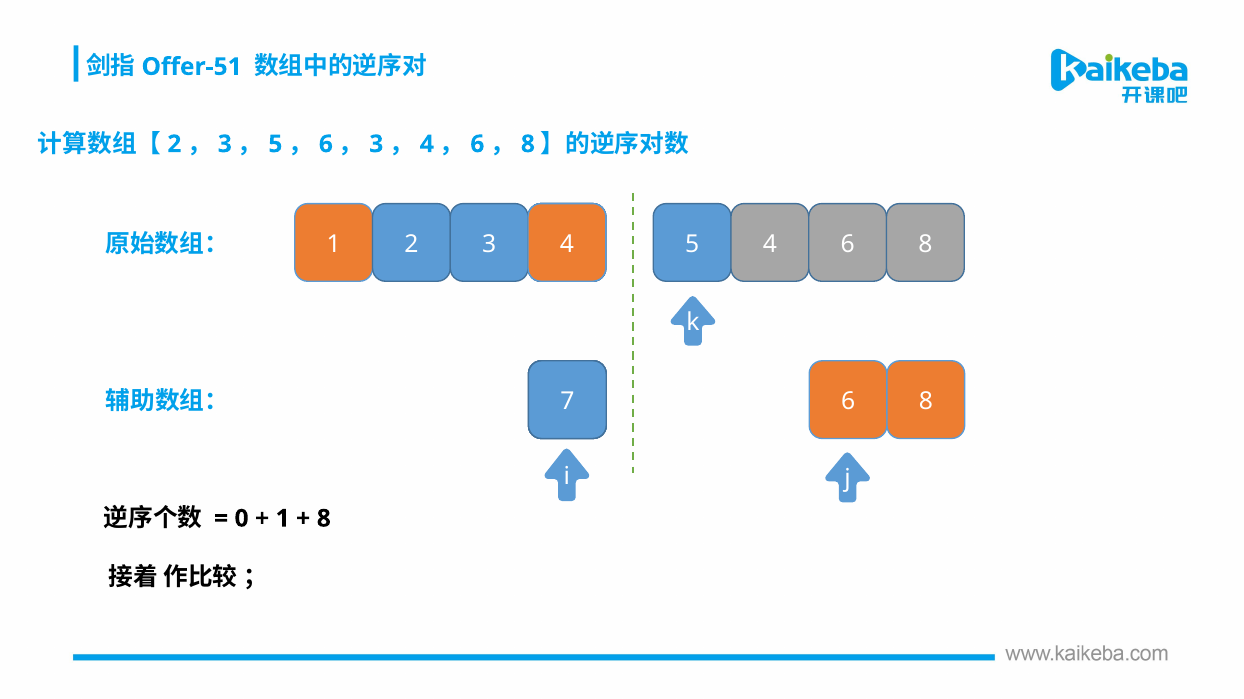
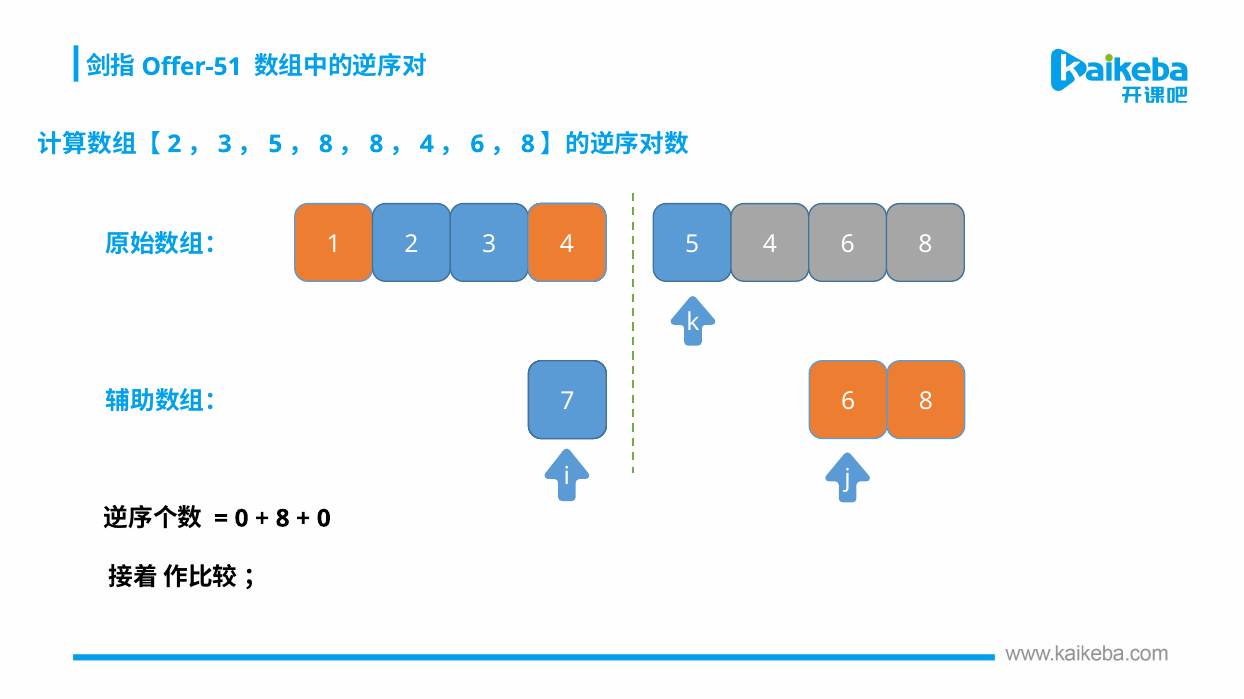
6 at (326, 144): 6 -> 8
3 at (376, 144): 3 -> 8
1 at (283, 519): 1 -> 8
8 at (324, 519): 8 -> 0
